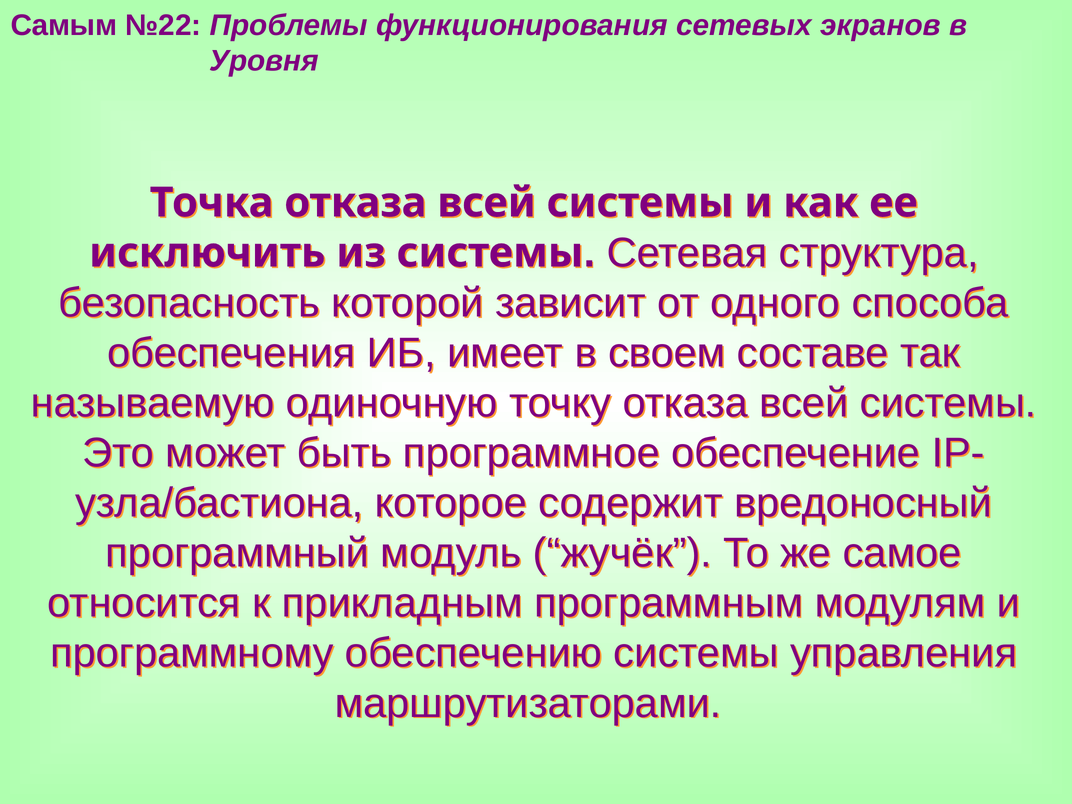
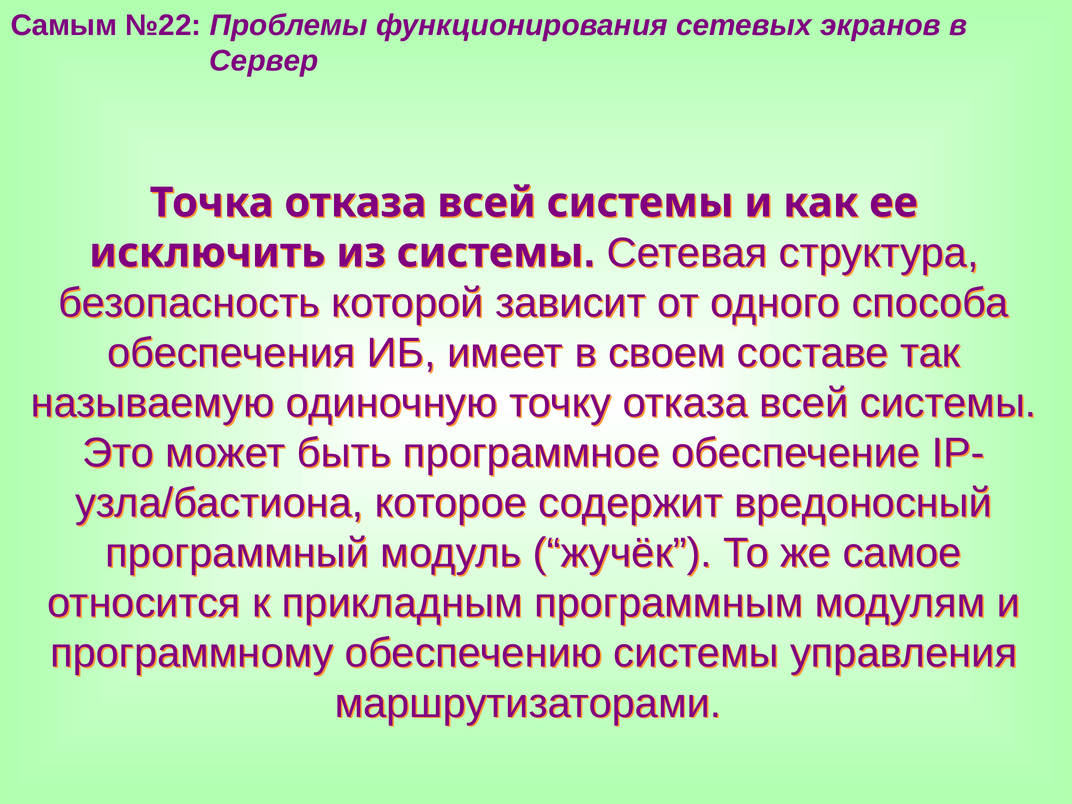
Уровня: Уровня -> Сервер
